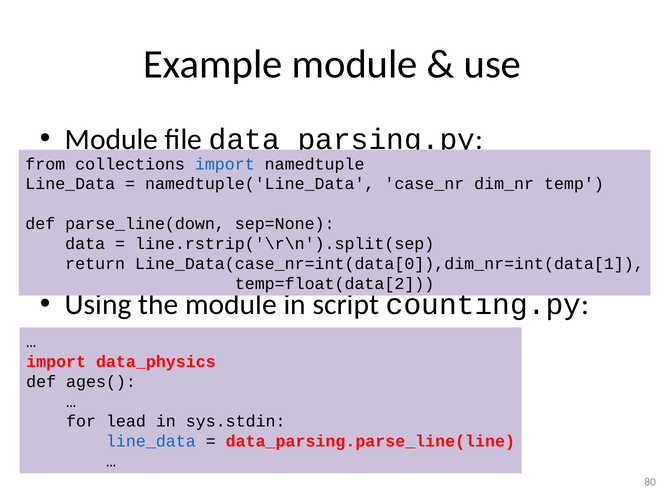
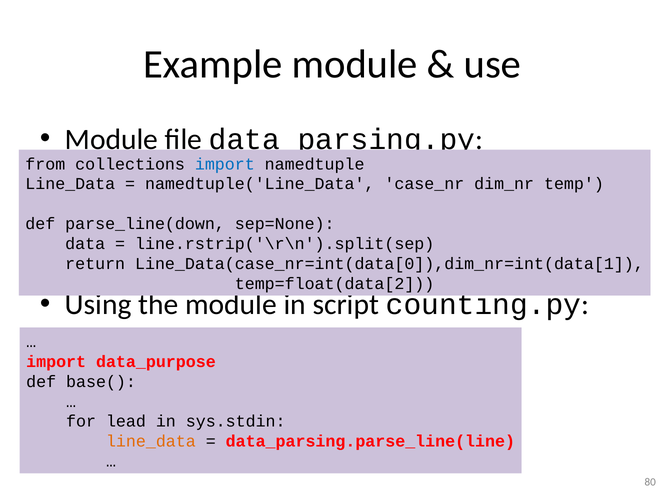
data_physics: data_physics -> data_purpose
ages(: ages( -> base(
line_data at (151, 442) colour: blue -> orange
